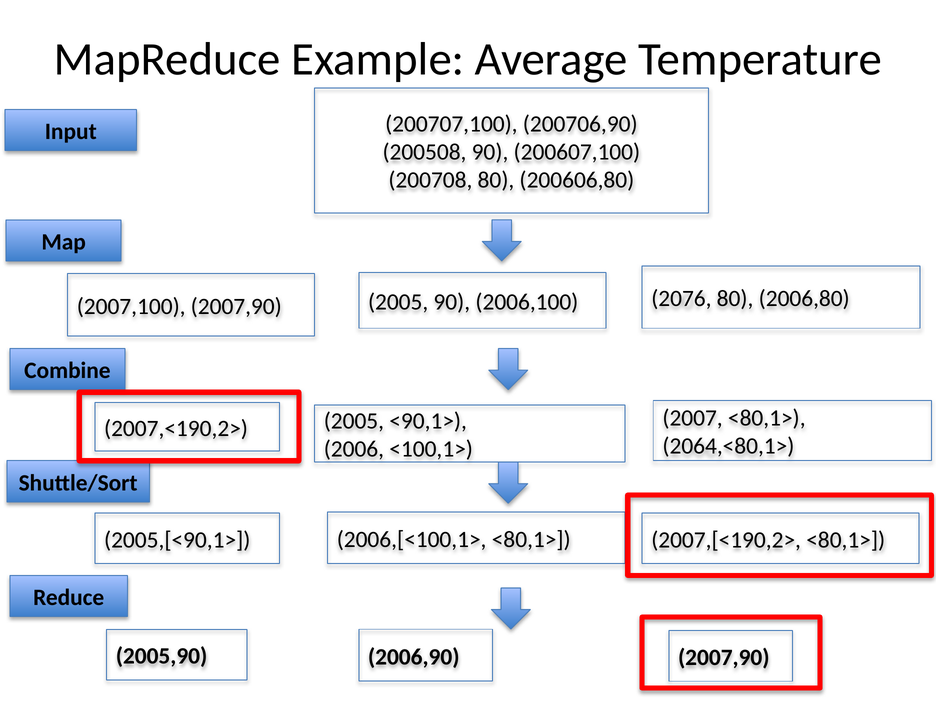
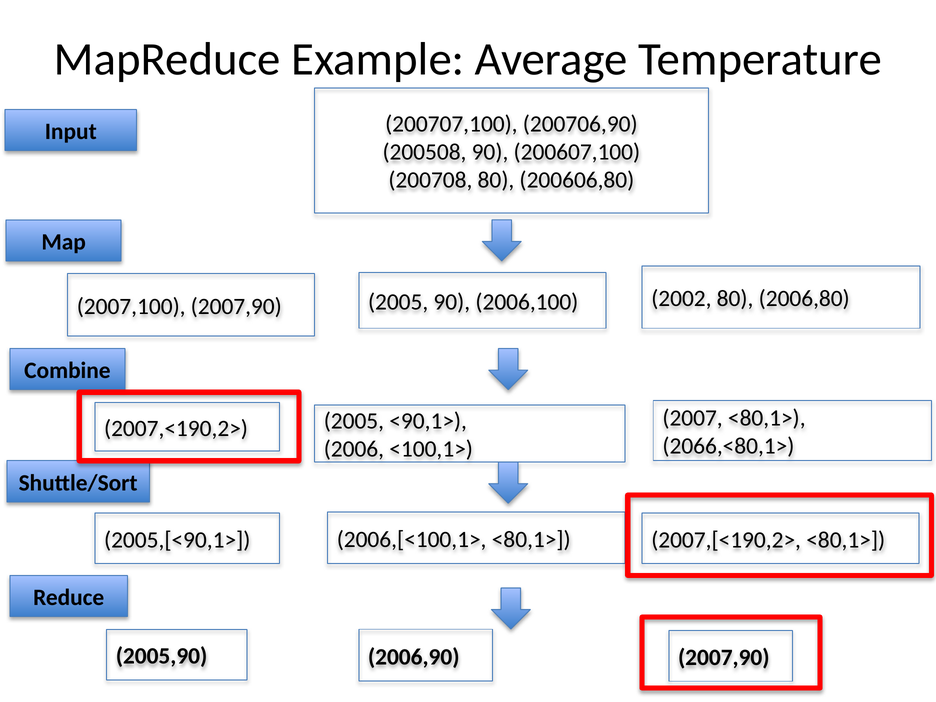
2076: 2076 -> 2002
2064,<80,1>: 2064,<80,1> -> 2066,<80,1>
